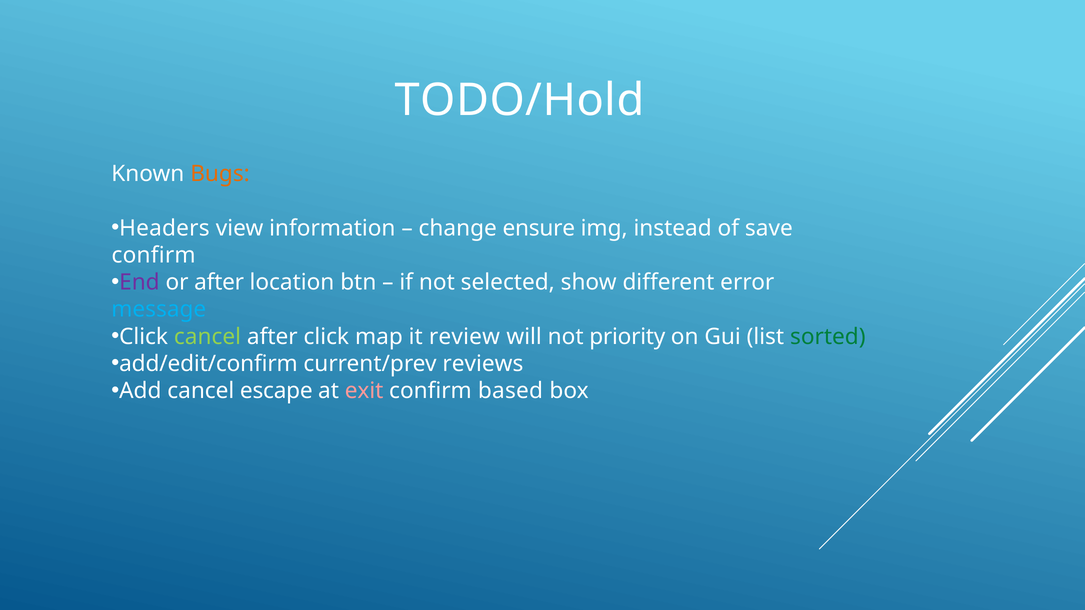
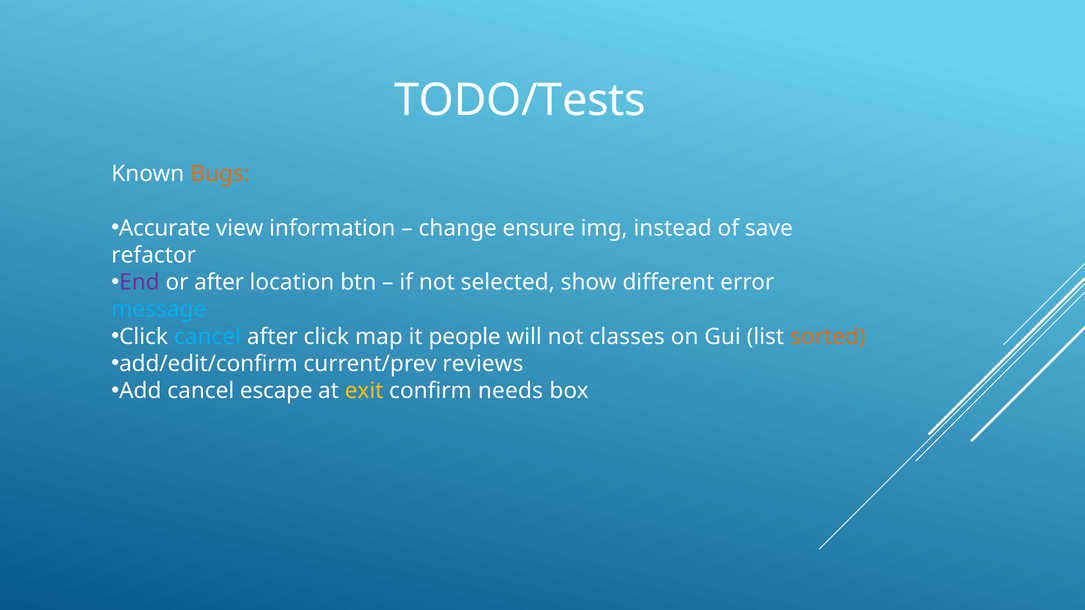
TODO/Hold: TODO/Hold -> TODO/Tests
Headers: Headers -> Accurate
confirm at (154, 255): confirm -> refactor
cancel at (207, 337) colour: light green -> light blue
review: review -> people
priority: priority -> classes
sorted colour: green -> orange
exit colour: pink -> yellow
based: based -> needs
